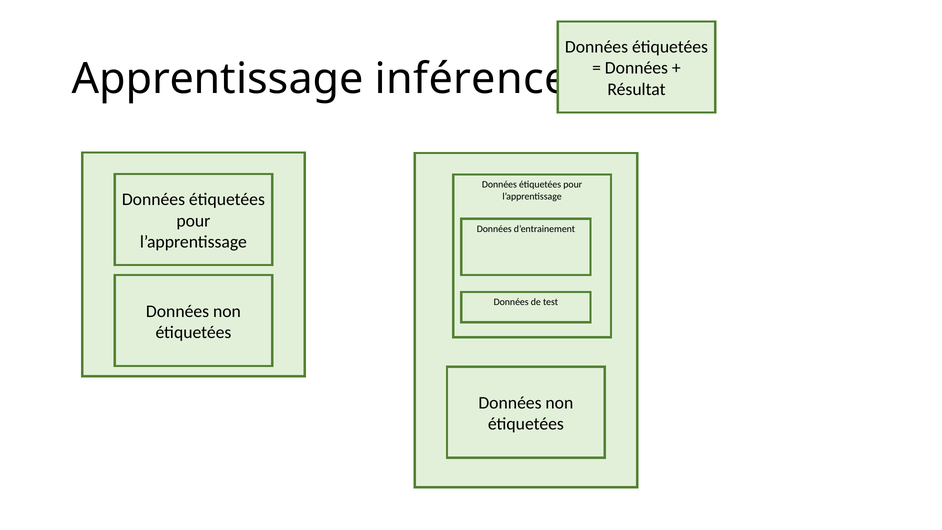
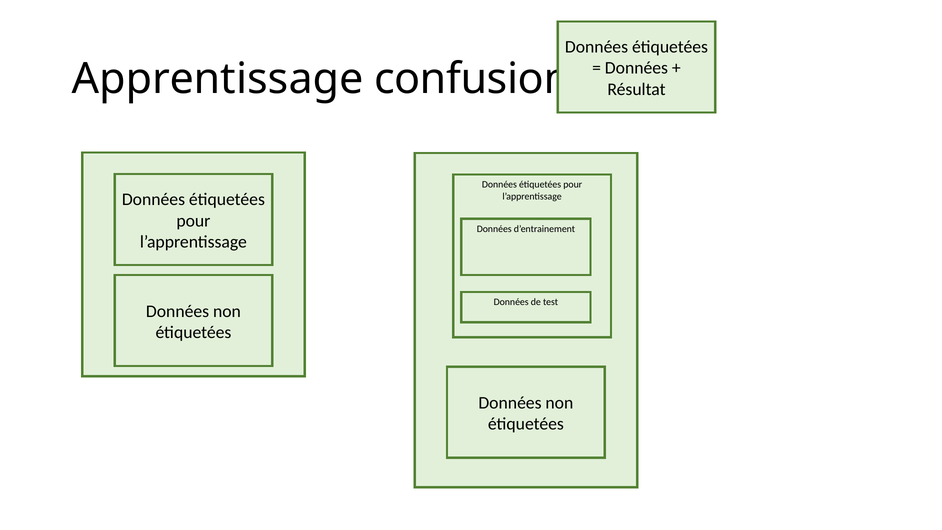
inférence: inférence -> confusion
